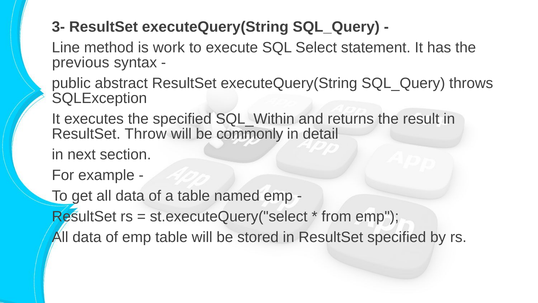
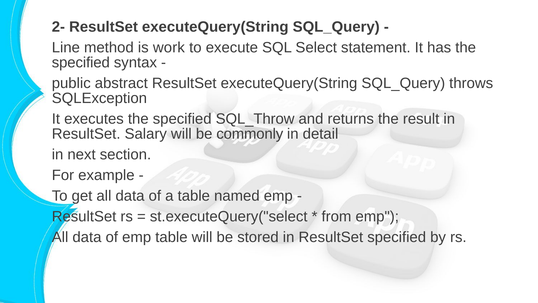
3-: 3- -> 2-
previous at (81, 63): previous -> specified
SQL_Within: SQL_Within -> SQL_Throw
Throw: Throw -> Salary
